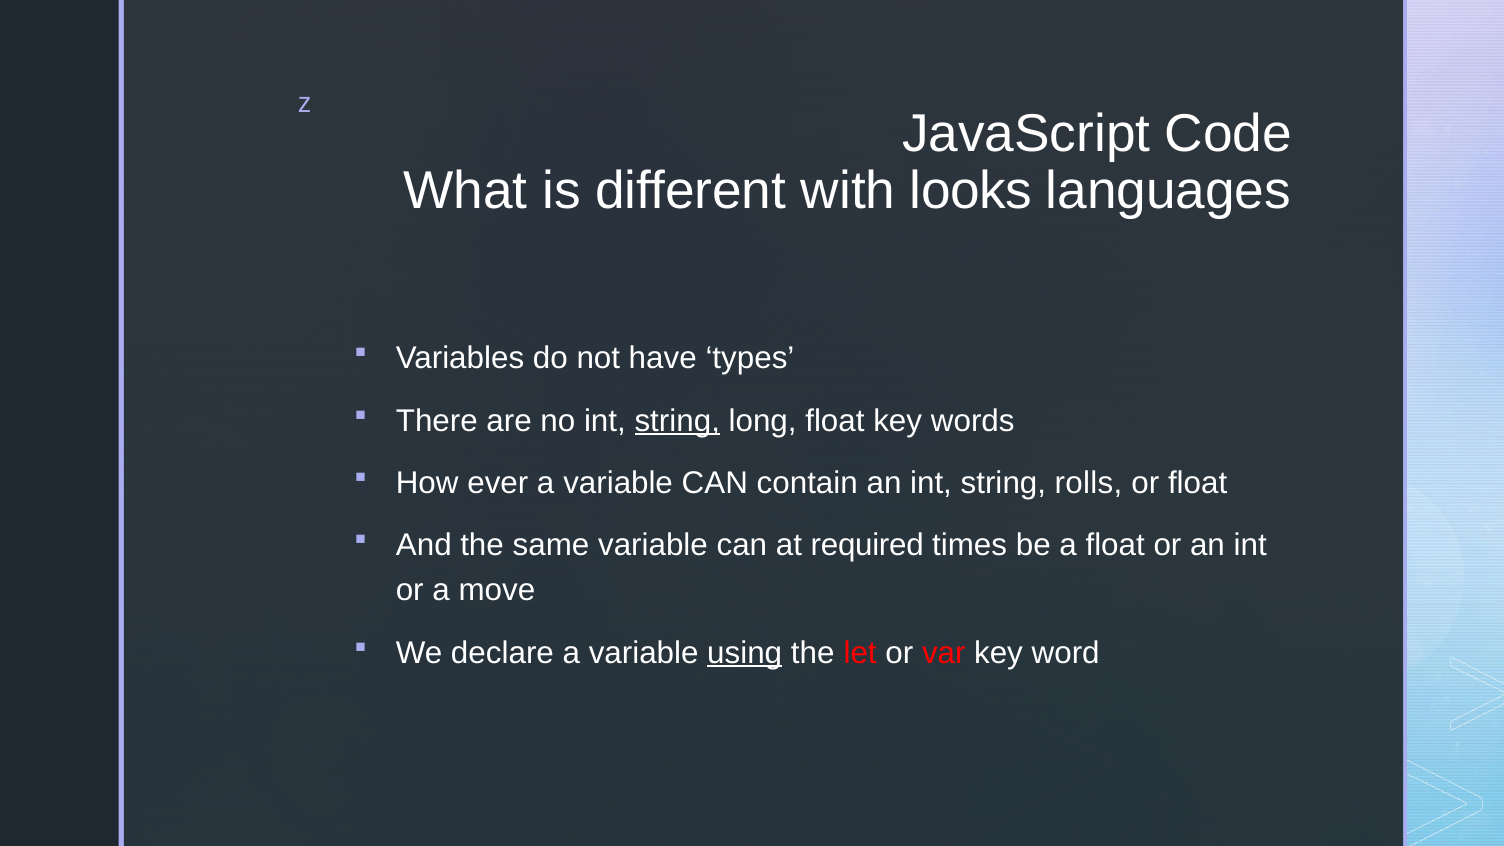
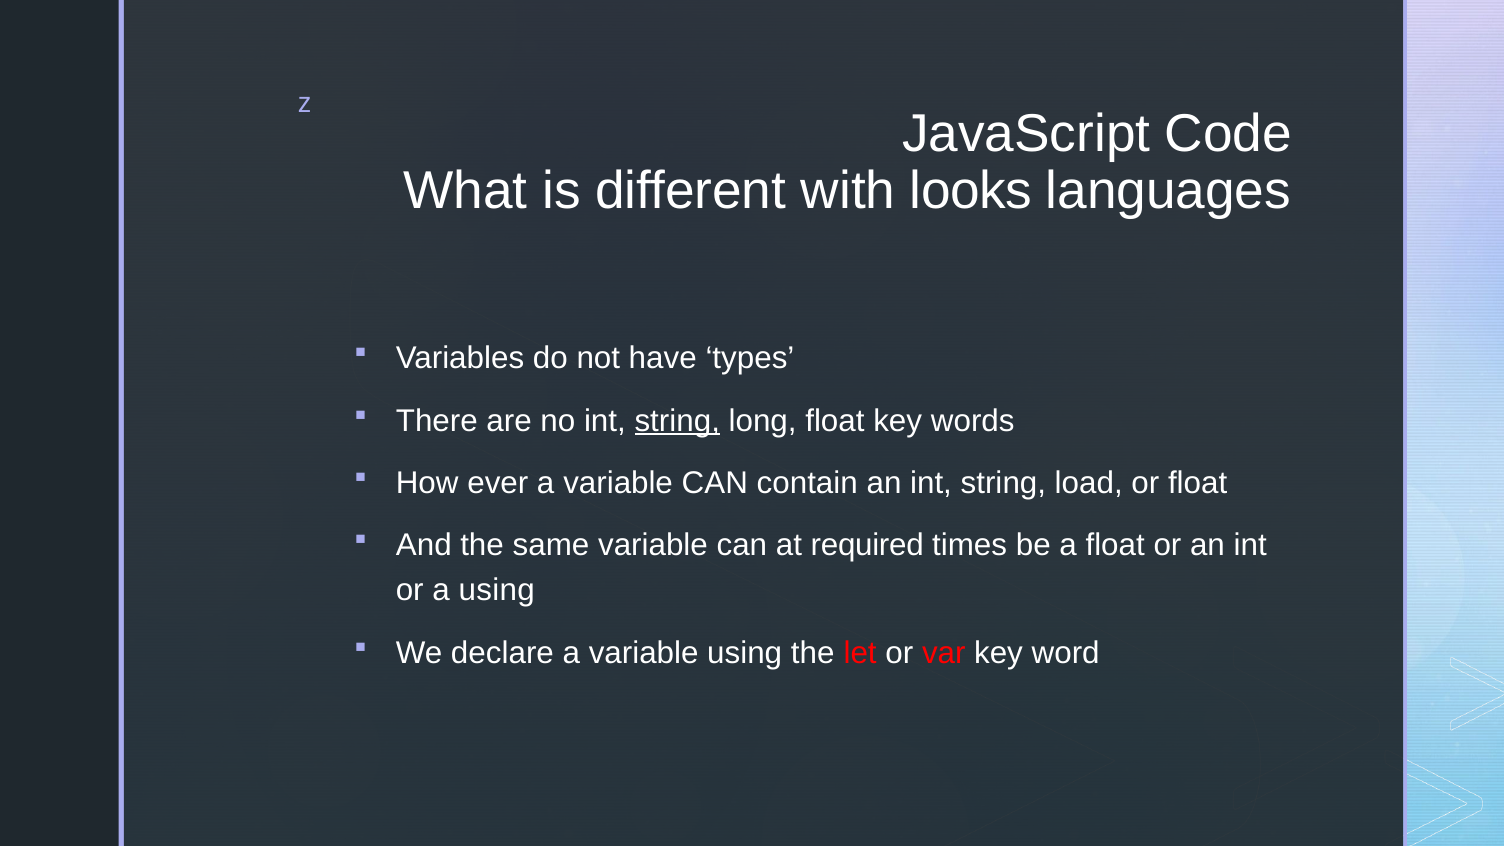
rolls: rolls -> load
a move: move -> using
using at (745, 653) underline: present -> none
